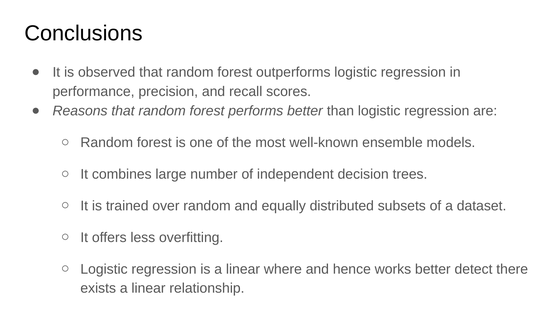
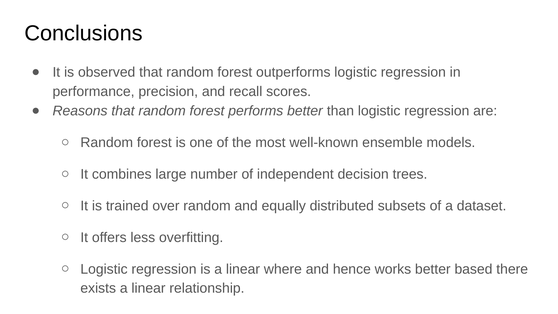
detect: detect -> based
